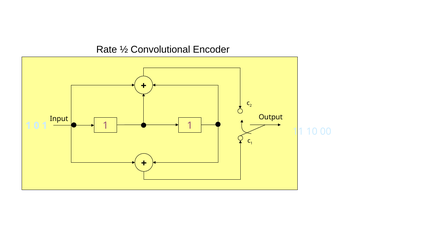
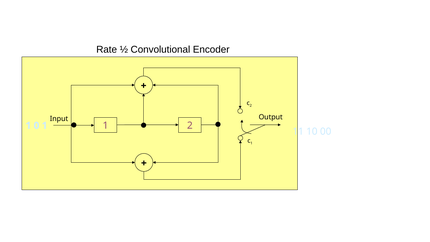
1 1: 1 -> 2
